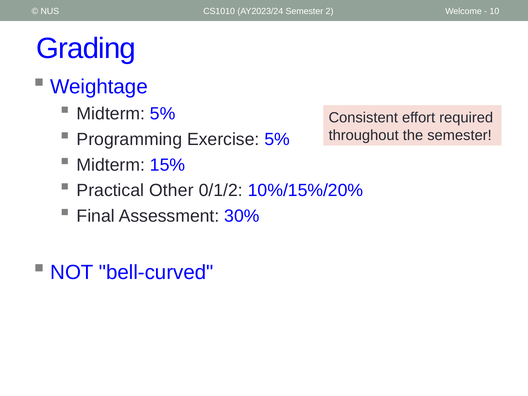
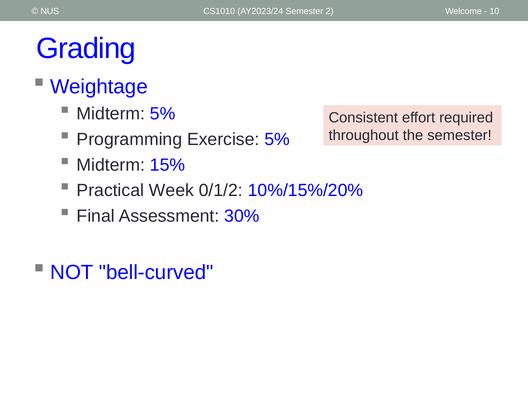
Other: Other -> Week
